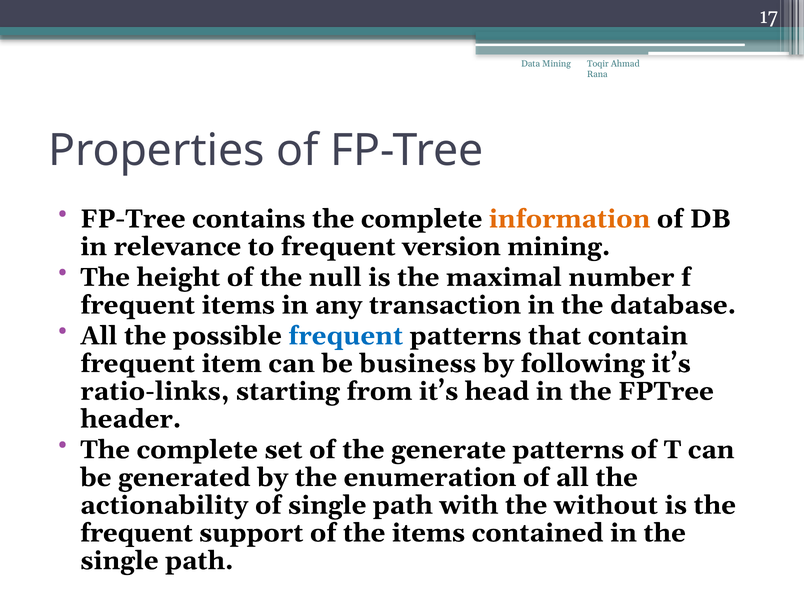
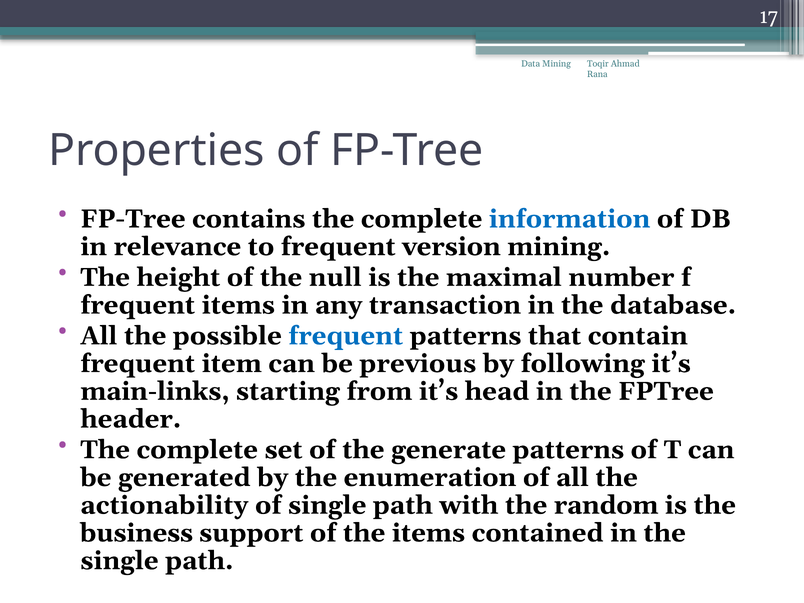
information colour: orange -> blue
business: business -> previous
ratio-links: ratio-links -> main-links
without: without -> random
frequent at (137, 533): frequent -> business
